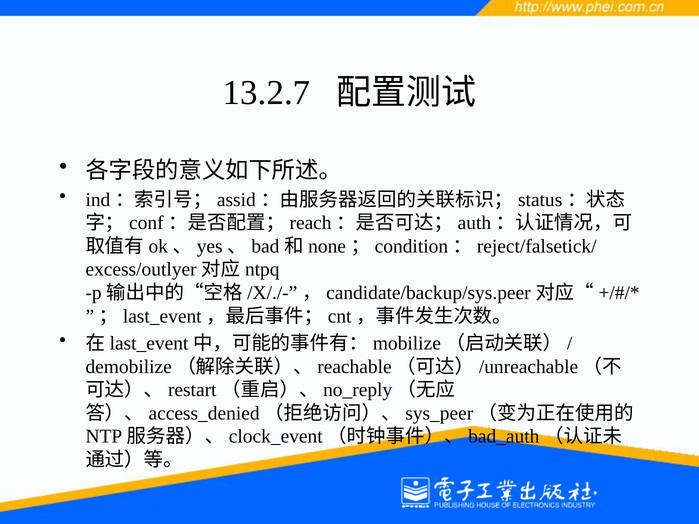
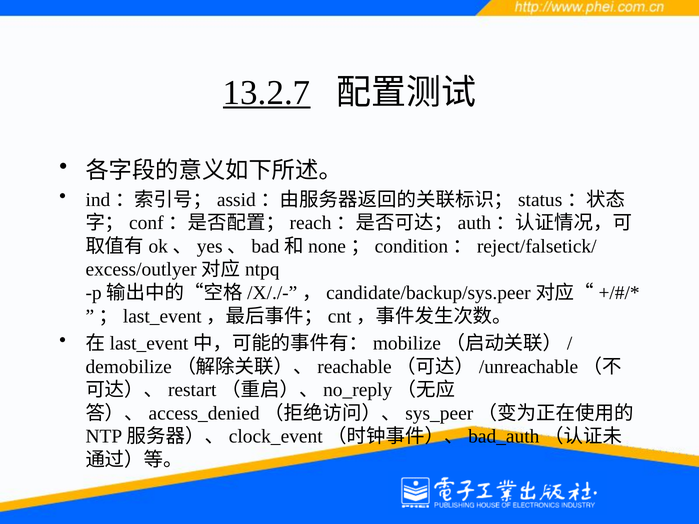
13.2.7 underline: none -> present
